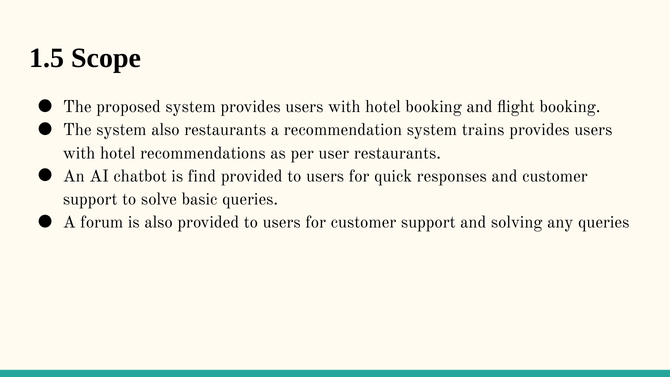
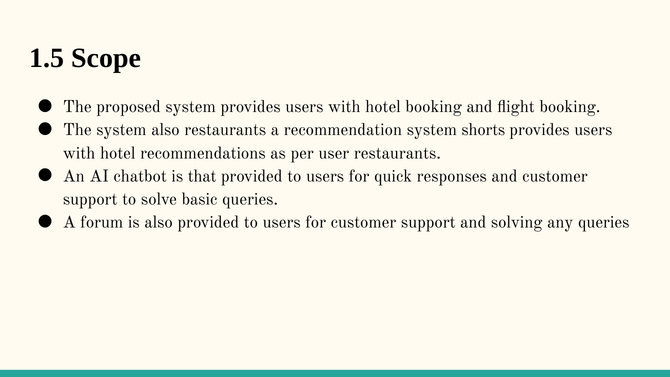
trains: trains -> shorts
find: find -> that
